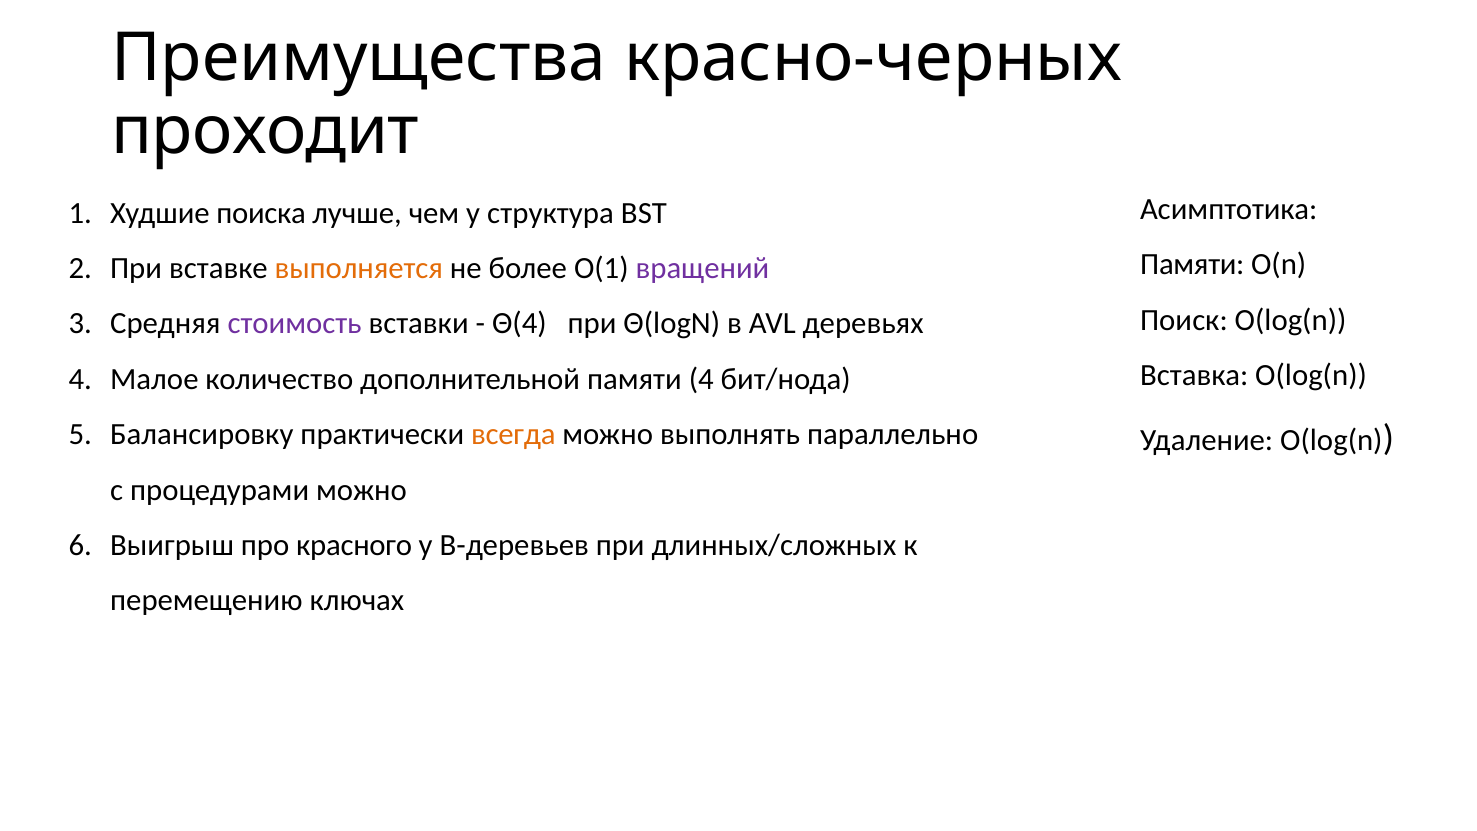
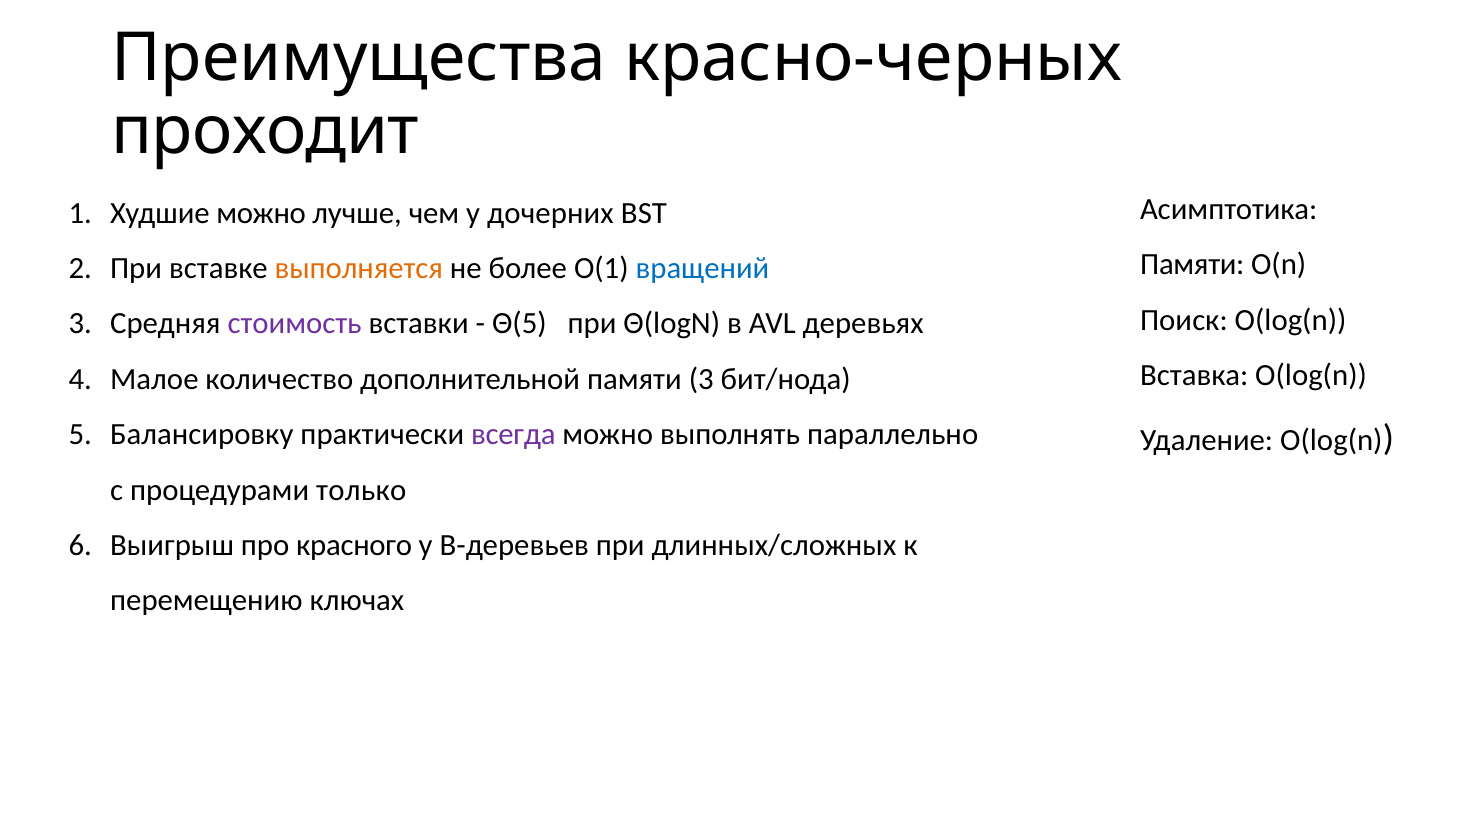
Худшие поиска: поиска -> можно
структура: структура -> дочерних
вращений colour: purple -> blue
Θ(4: Θ(4 -> Θ(5
памяти 4: 4 -> 3
всегда colour: orange -> purple
процедурами можно: можно -> только
